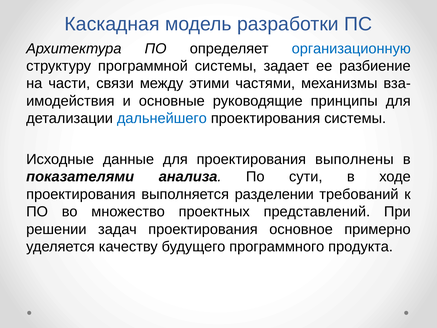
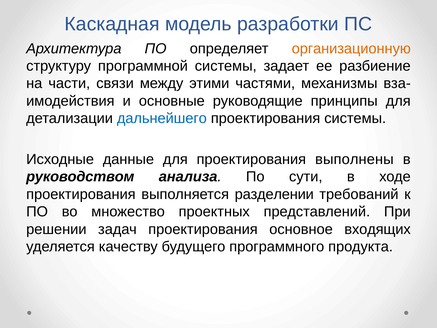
организационную colour: blue -> orange
показателями: показателями -> руководством
примерно: примерно -> входящих
